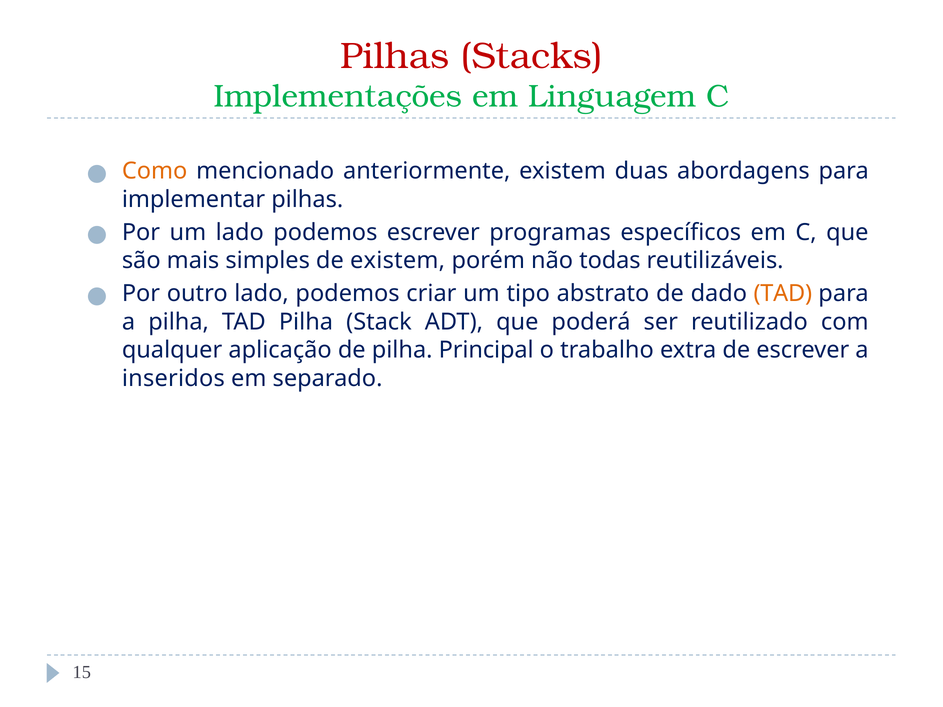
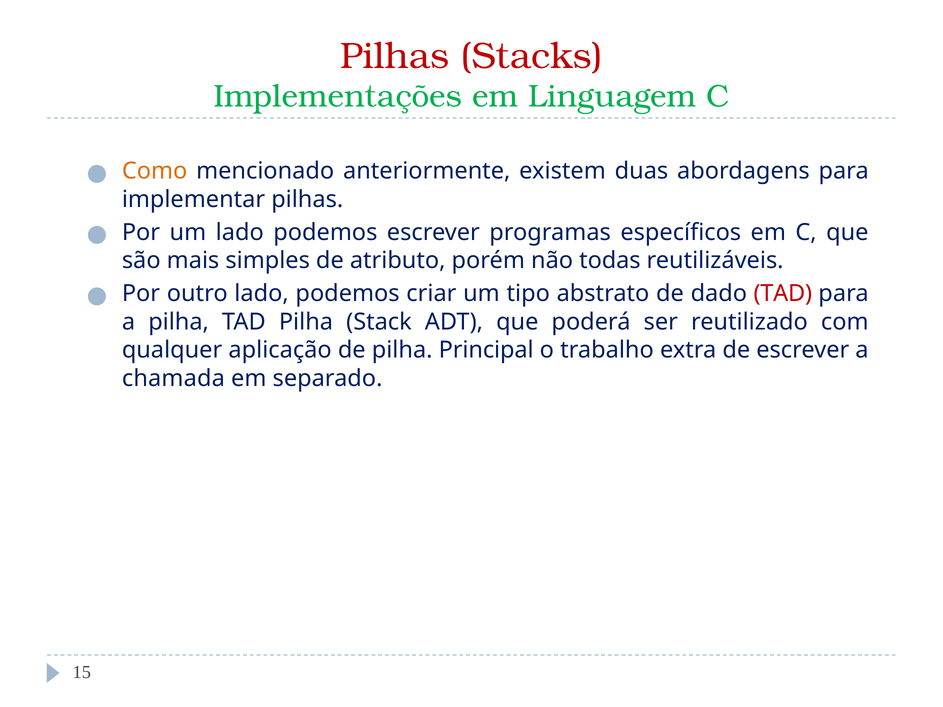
de existem: existem -> atributo
TAD at (783, 294) colour: orange -> red
inseridos: inseridos -> chamada
